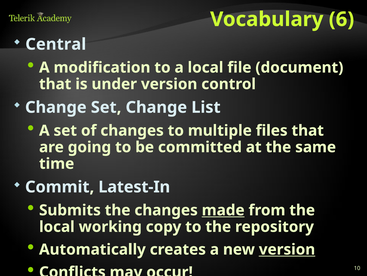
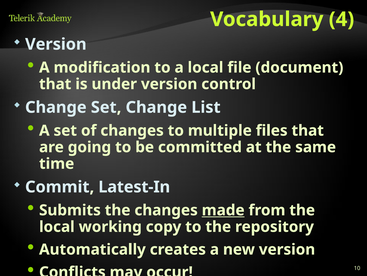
6: 6 -> 4
Central at (56, 44): Central -> Version
version at (287, 249) underline: present -> none
